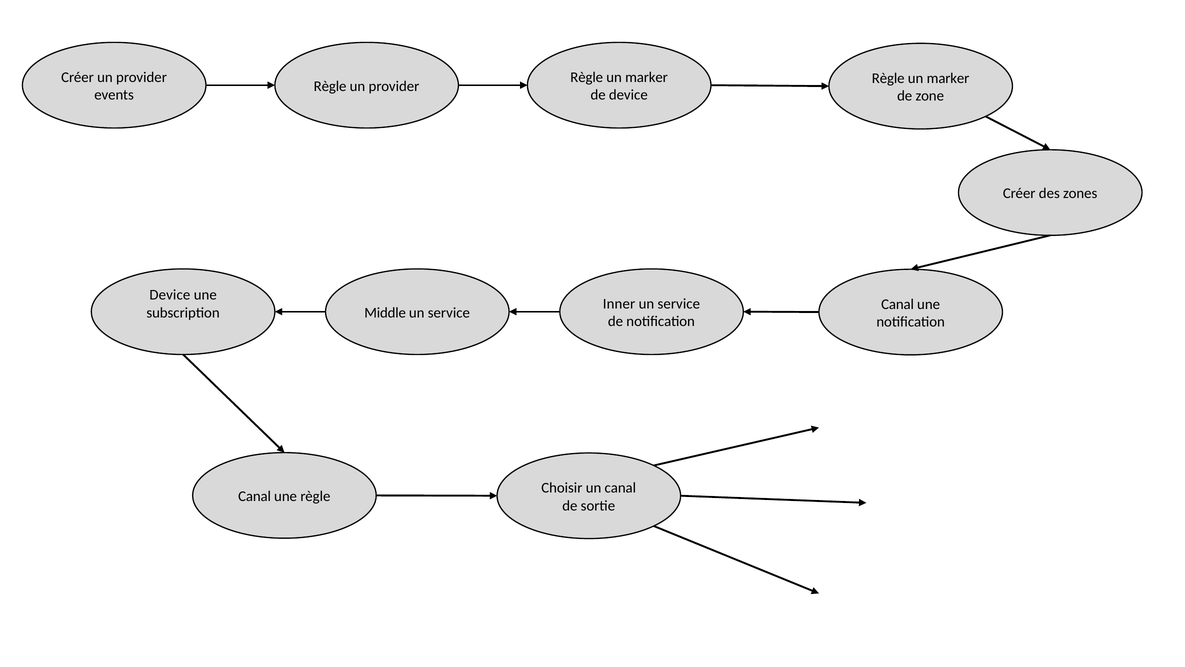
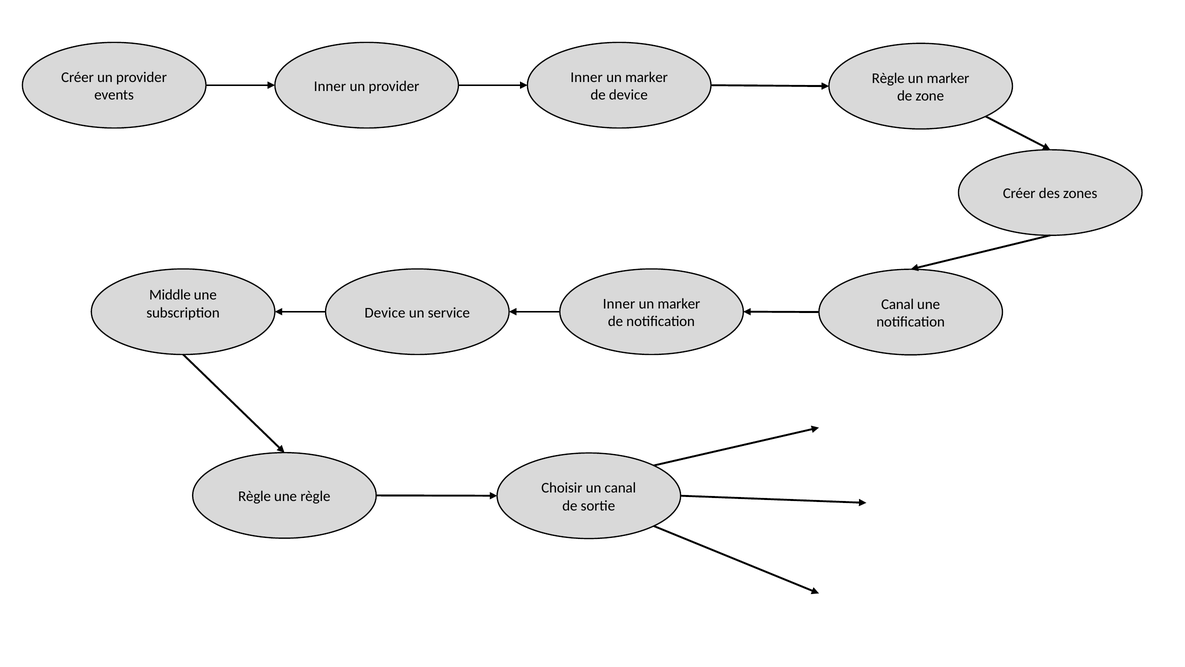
Règle at (587, 77): Règle -> Inner
Règle at (330, 86): Règle -> Inner
Device at (170, 295): Device -> Middle
service at (679, 304): service -> marker
Middle at (385, 313): Middle -> Device
Canal at (255, 496): Canal -> Règle
